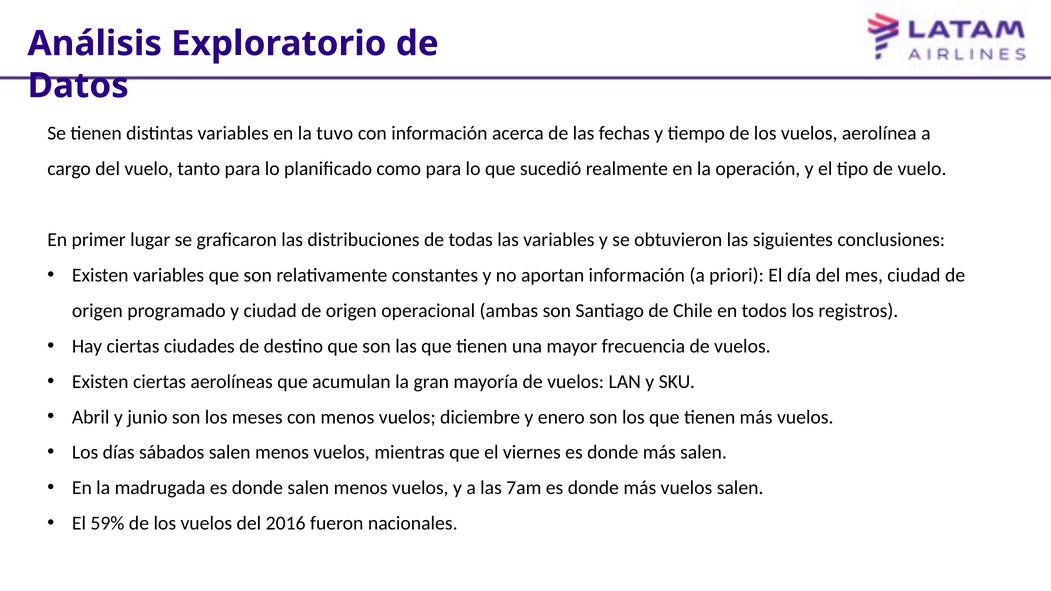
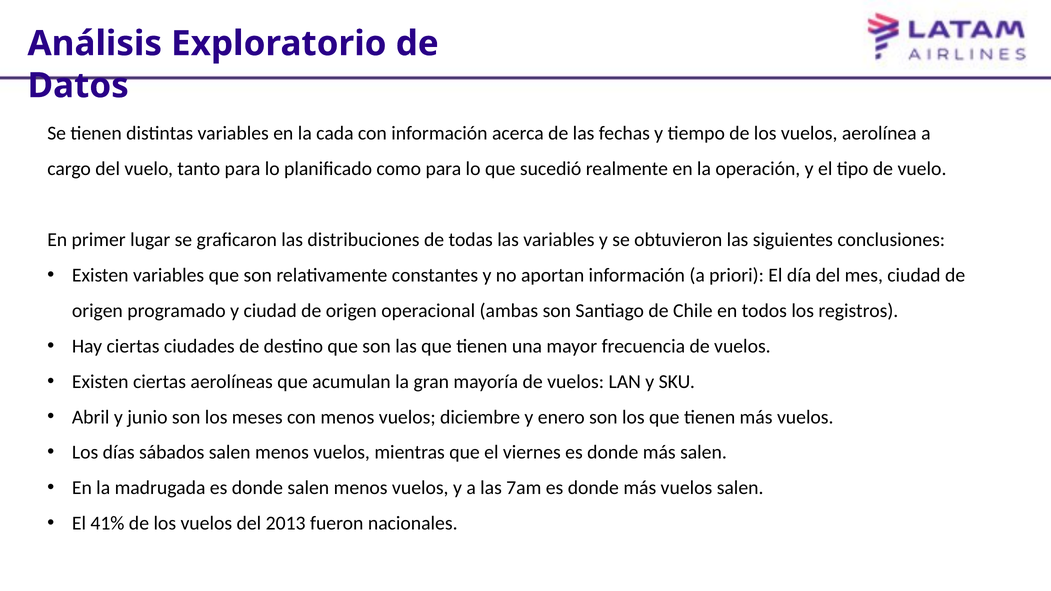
tuvo: tuvo -> cada
59%: 59% -> 41%
2016: 2016 -> 2013
